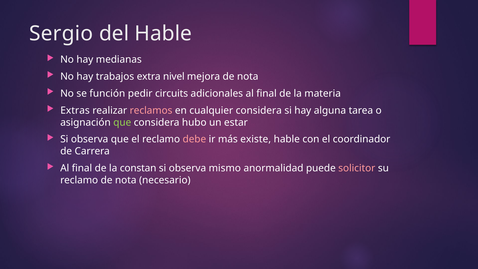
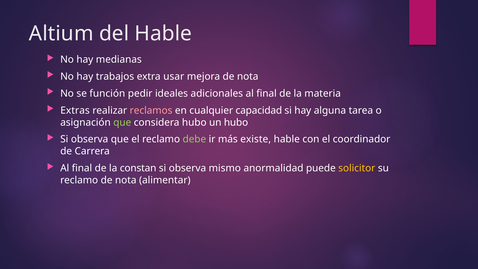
Sergio: Sergio -> Altium
nivel: nivel -> usar
circuits: circuits -> ideales
cualquier considera: considera -> capacidad
un estar: estar -> hubo
debe colour: pink -> light green
solicitor colour: pink -> yellow
necesario: necesario -> alimentar
